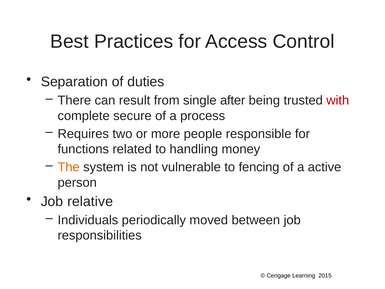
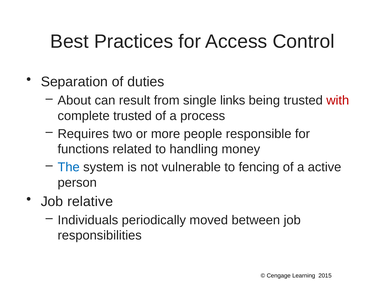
There: There -> About
after: after -> links
complete secure: secure -> trusted
The colour: orange -> blue
